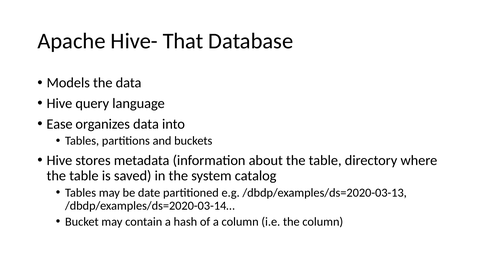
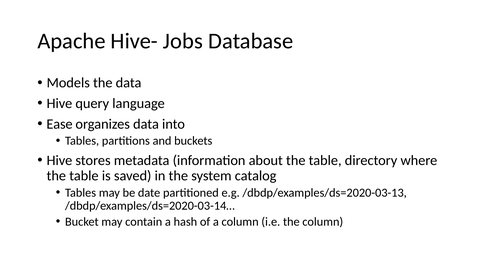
That: That -> Jobs
